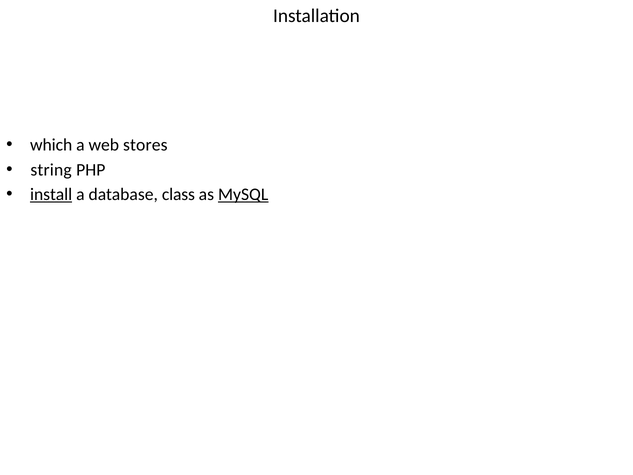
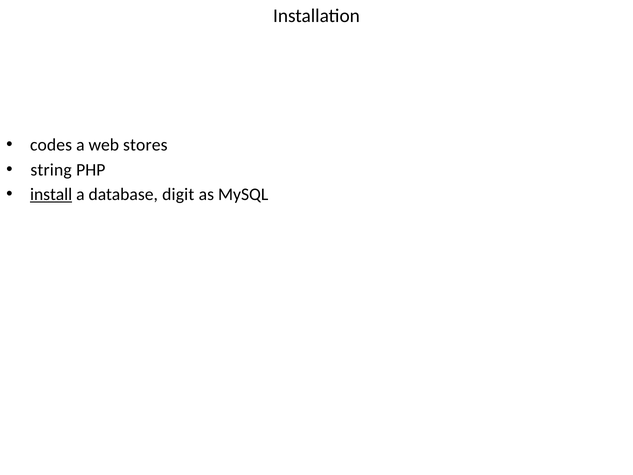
which: which -> codes
class: class -> digit
MySQL underline: present -> none
